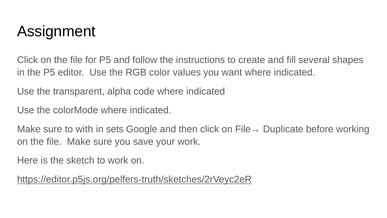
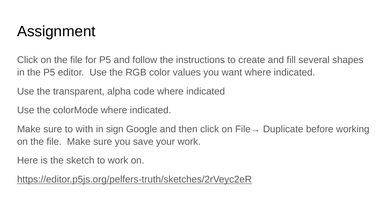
sets: sets -> sign
